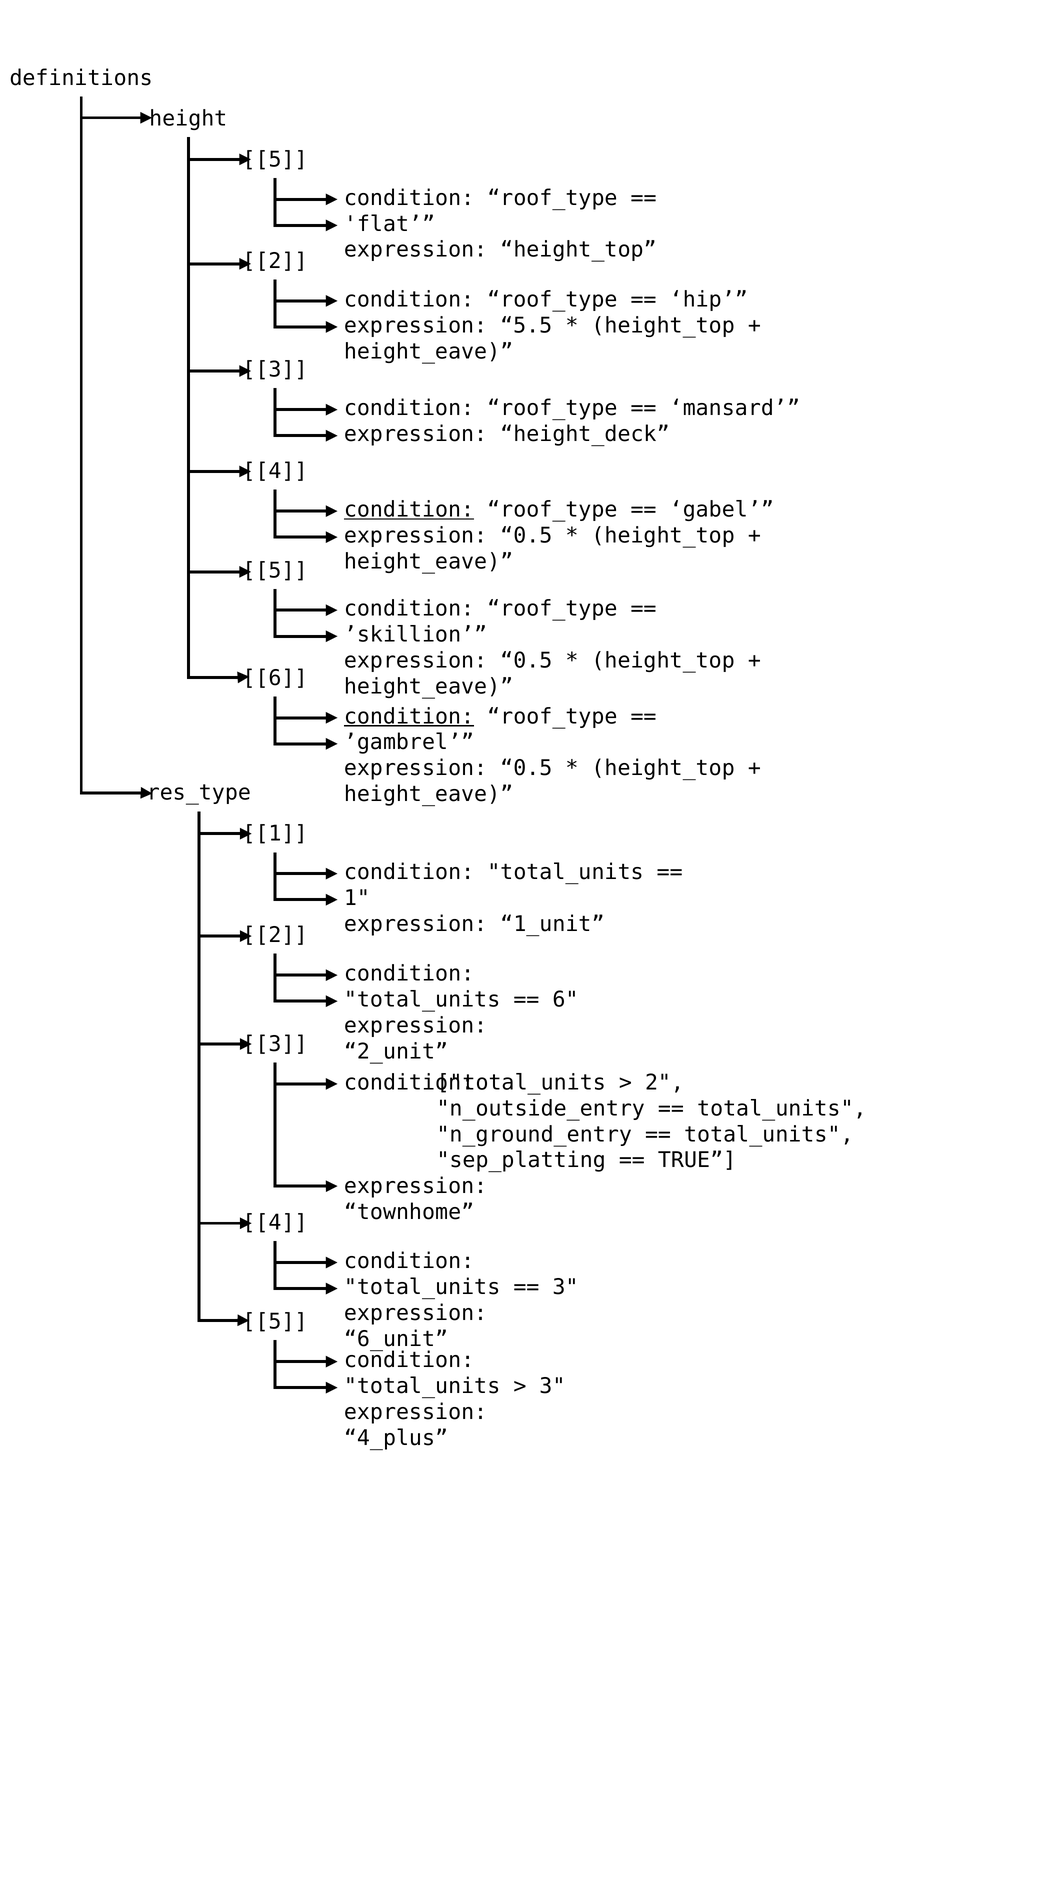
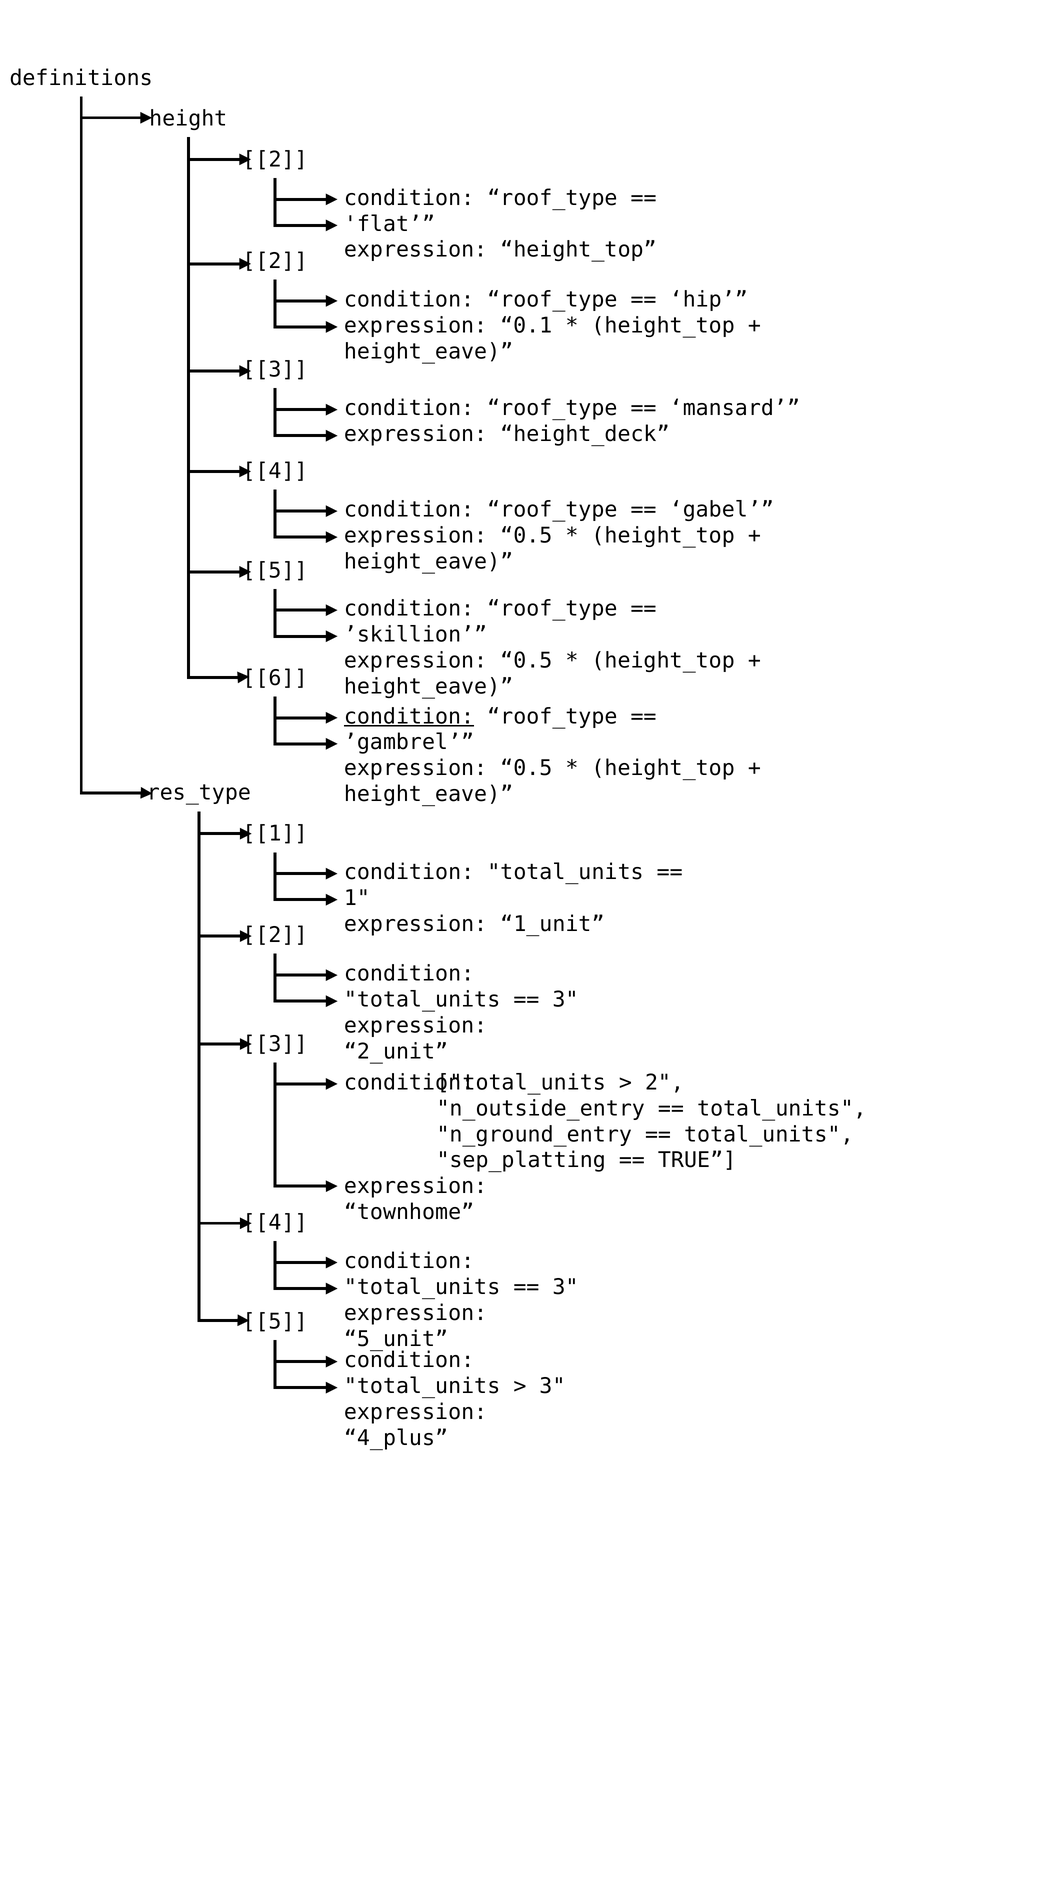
5 at (275, 160): 5 -> 2
5.5: 5.5 -> 0.1
condition at (409, 510) underline: present -> none
6 at (565, 999): 6 -> 3
6_unit: 6_unit -> 5_unit
